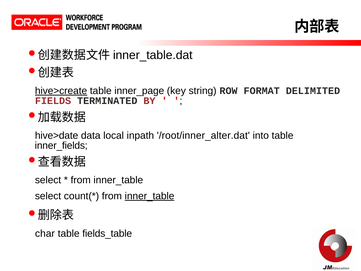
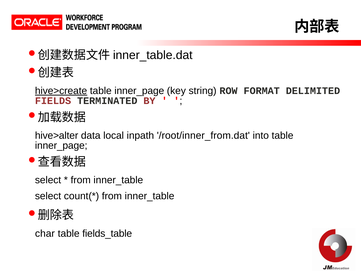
hive>date: hive>date -> hive>alter
/root/inner_alter.dat: /root/inner_alter.dat -> /root/inner_from.dat
inner_fields at (61, 145): inner_fields -> inner_page
inner_table at (150, 196) underline: present -> none
